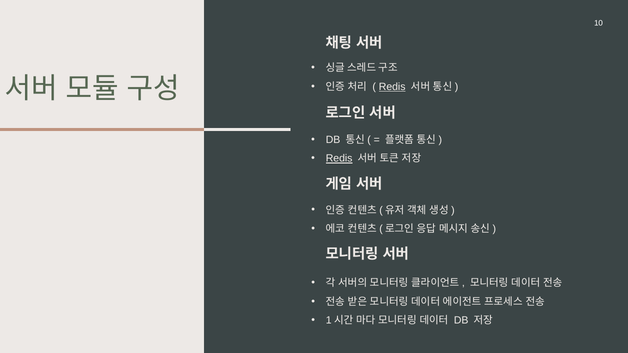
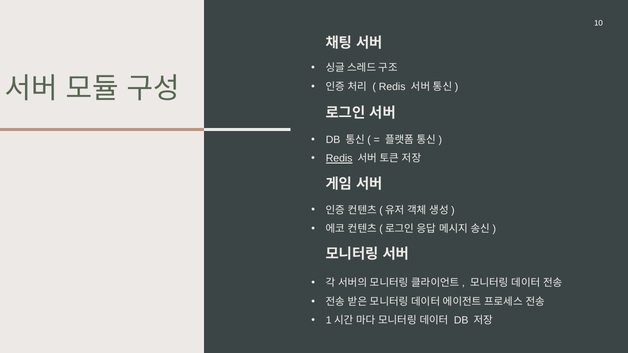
Redis at (392, 87) underline: present -> none
